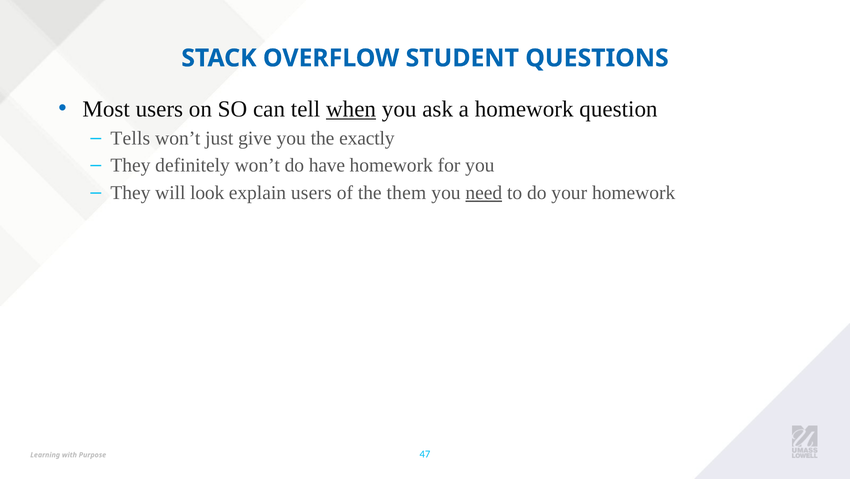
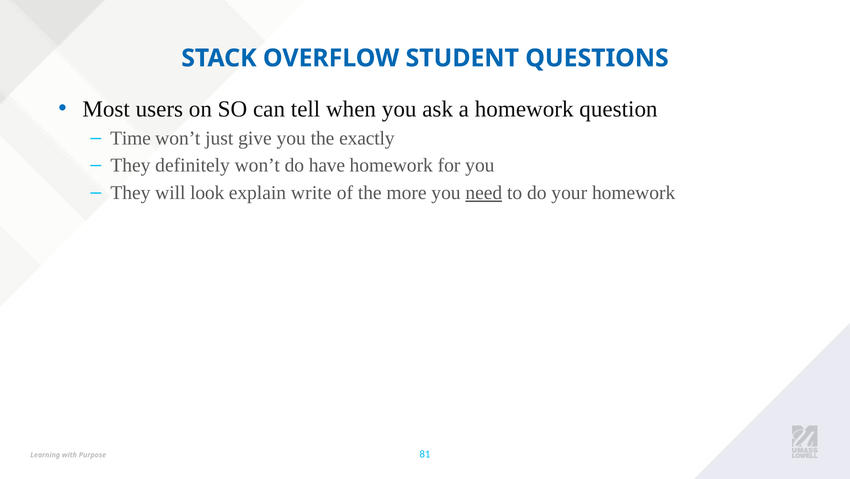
when underline: present -> none
Tells: Tells -> Time
explain users: users -> write
them: them -> more
47: 47 -> 81
